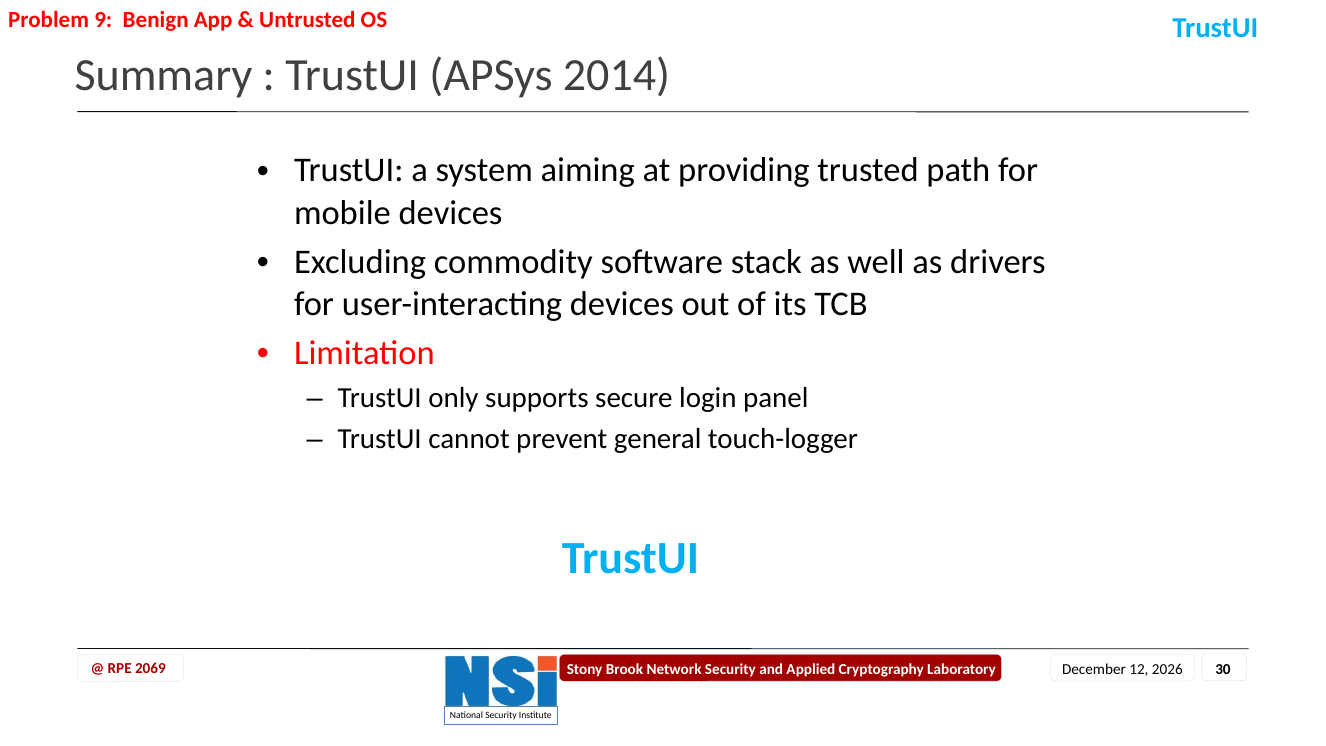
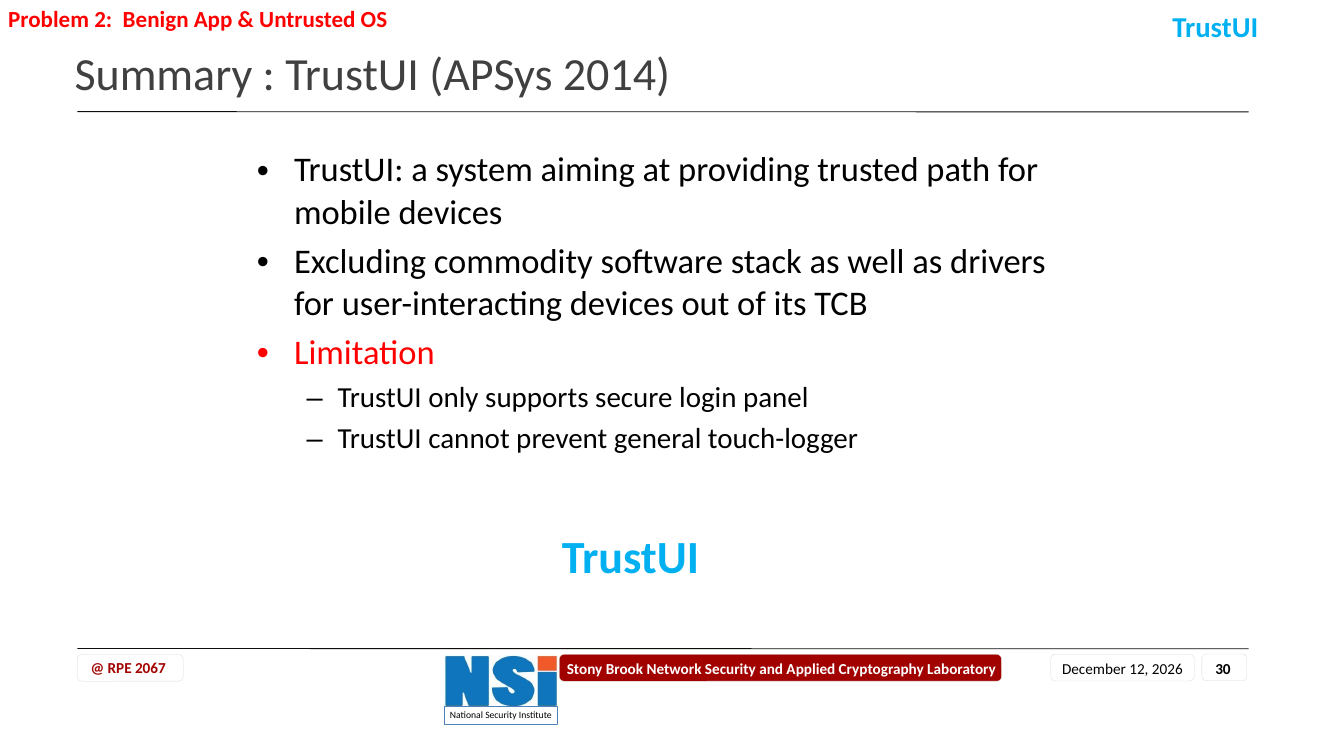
9: 9 -> 2
2069: 2069 -> 2067
